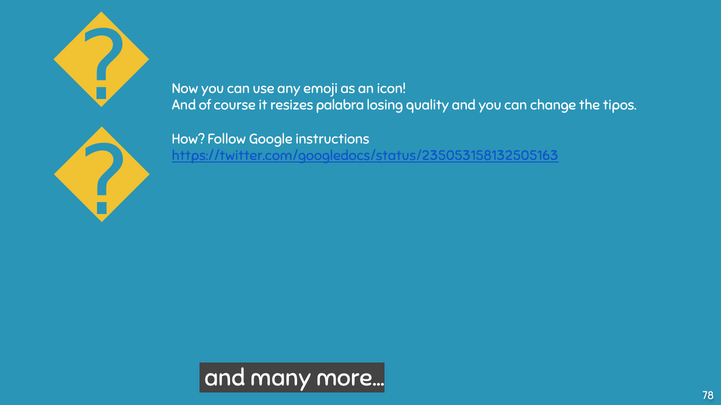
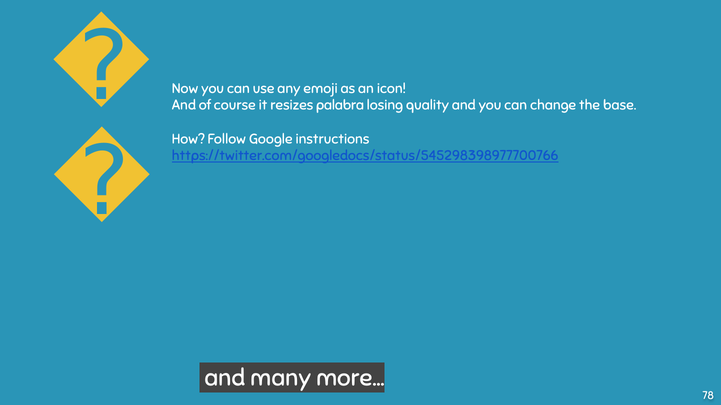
tipos: tipos -> base
https://twitter.com/googledocs/status/235053158132505163: https://twitter.com/googledocs/status/235053158132505163 -> https://twitter.com/googledocs/status/545298398977700766
